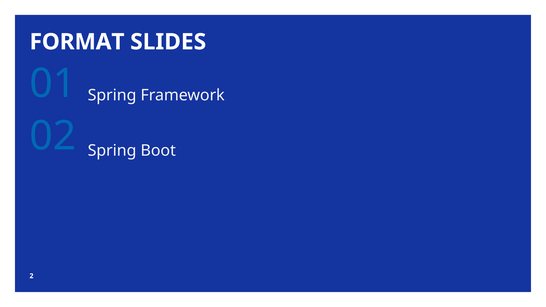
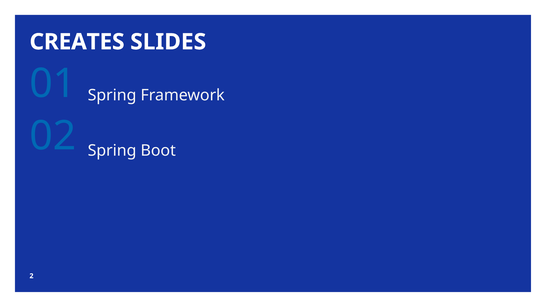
FORMAT: FORMAT -> CREATES
